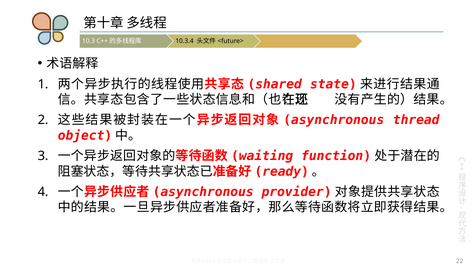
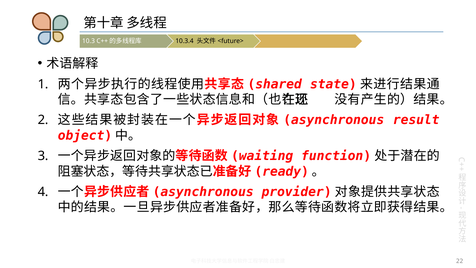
thread: thread -> result
